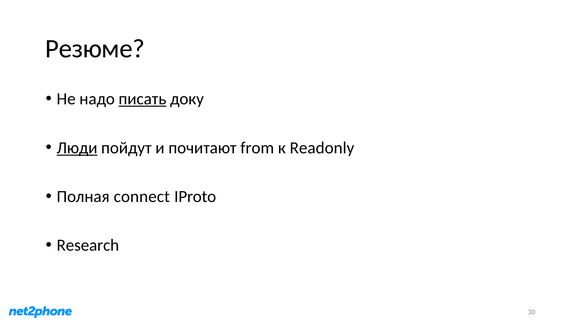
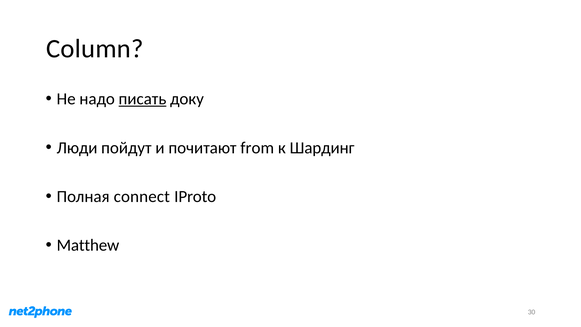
Резюме: Резюме -> Column
Люди underline: present -> none
Readonly: Readonly -> Шардинг
Research: Research -> Matthew
